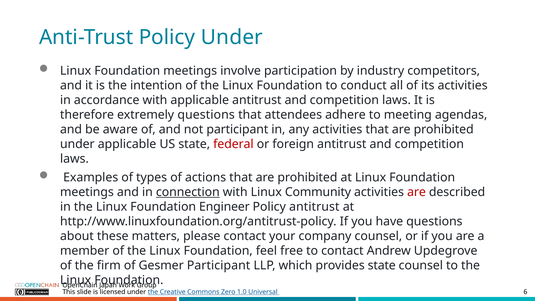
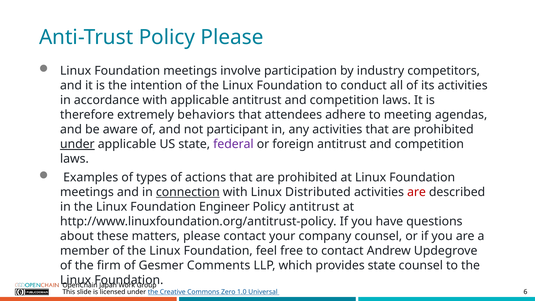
Policy Under: Under -> Please
extremely questions: questions -> behaviors
under at (77, 144) underline: none -> present
federal colour: red -> purple
Community: Community -> Distributed
Gesmer Participant: Participant -> Comments
